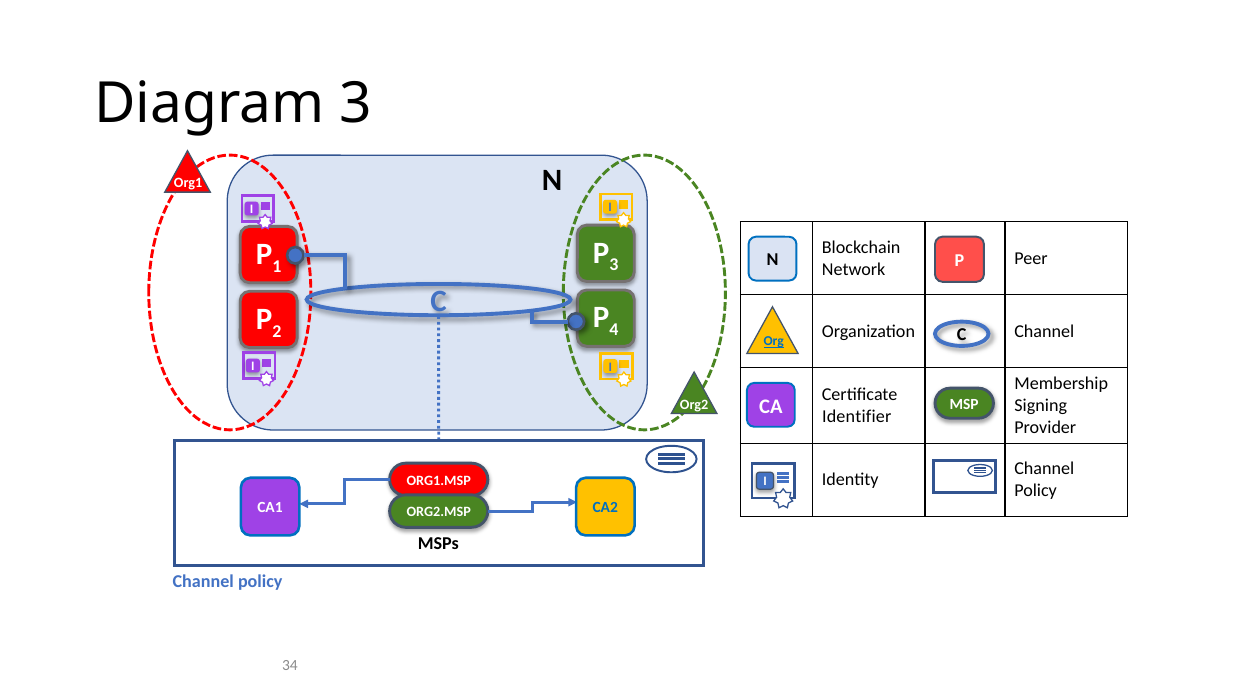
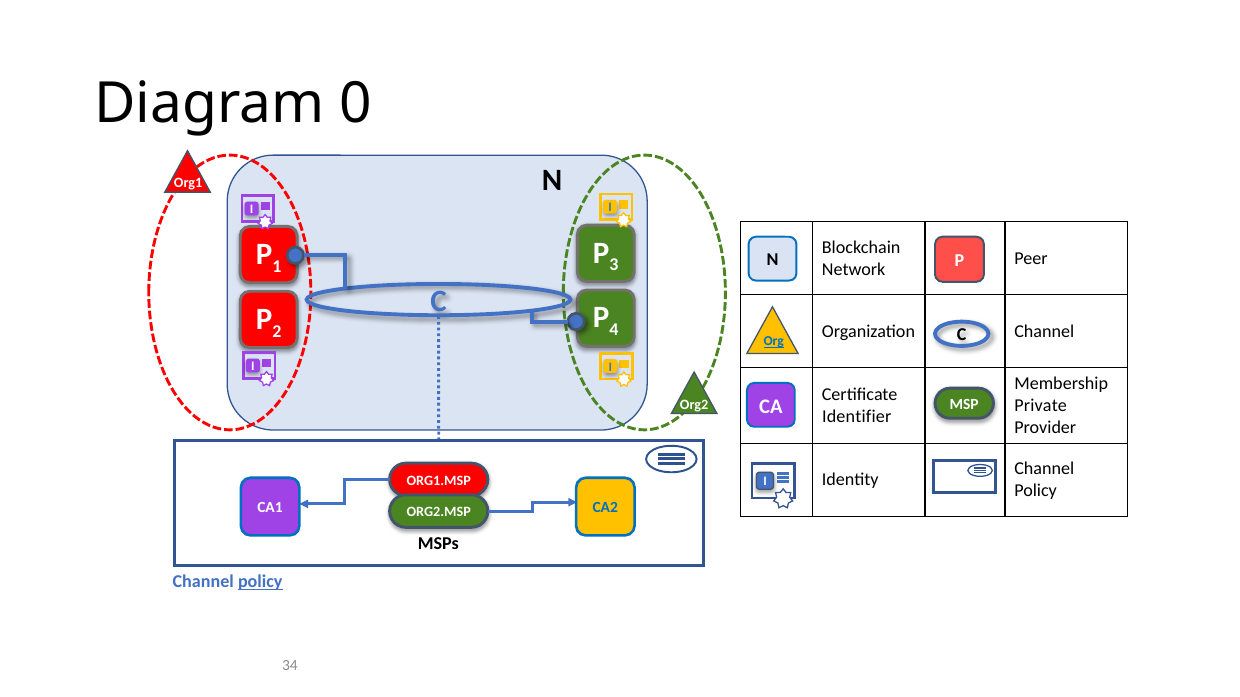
Diagram 3: 3 -> 0
Signing: Signing -> Private
policy at (260, 582) underline: none -> present
